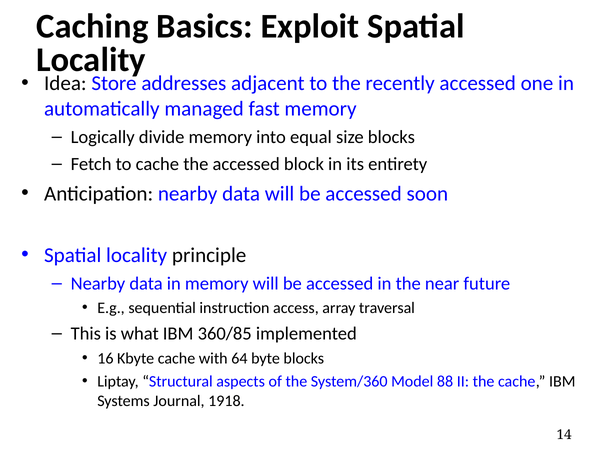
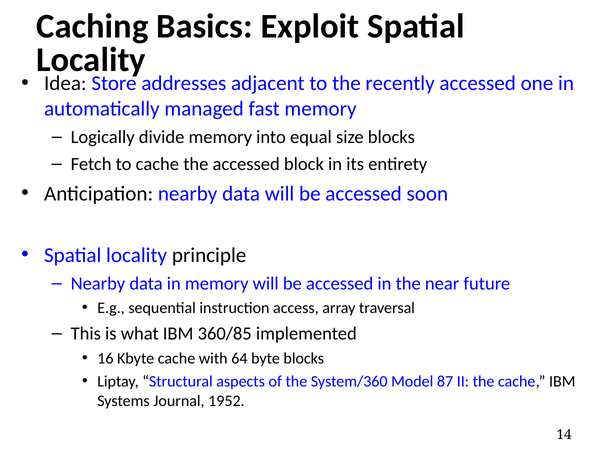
88: 88 -> 87
1918: 1918 -> 1952
